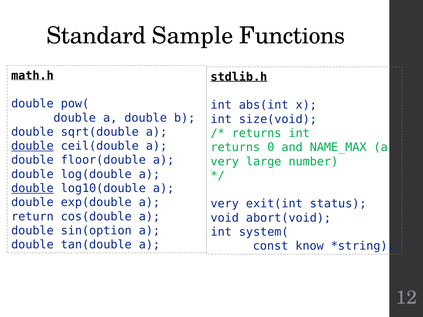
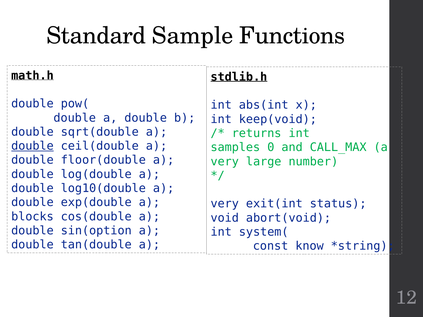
size(void: size(void -> keep(void
returns at (235, 148): returns -> samples
NAME_MAX: NAME_MAX -> CALL_MAX
double at (32, 188) underline: present -> none
return: return -> blocks
